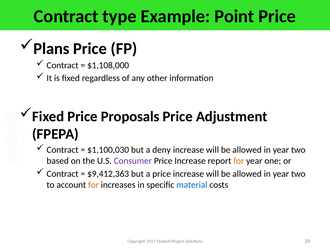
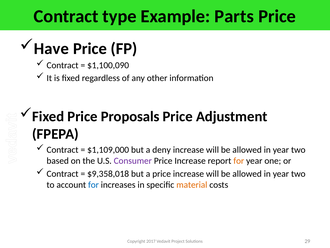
Point: Point -> Parts
Plans: Plans -> Have
$1,108,000: $1,108,000 -> $1,100,090
$1,100,030: $1,100,030 -> $1,109,000
$9,412,363: $9,412,363 -> $9,358,018
for at (93, 184) colour: orange -> blue
material colour: blue -> orange
